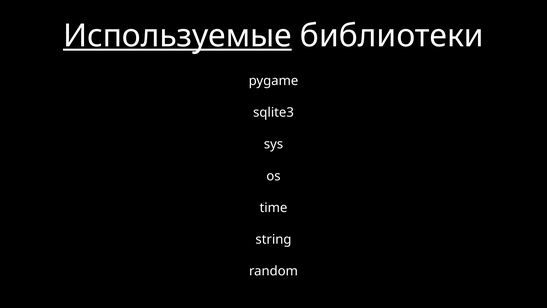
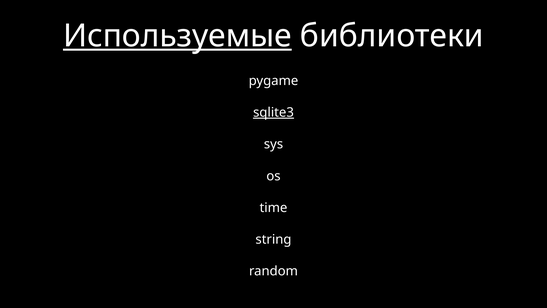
sqlite3 underline: none -> present
